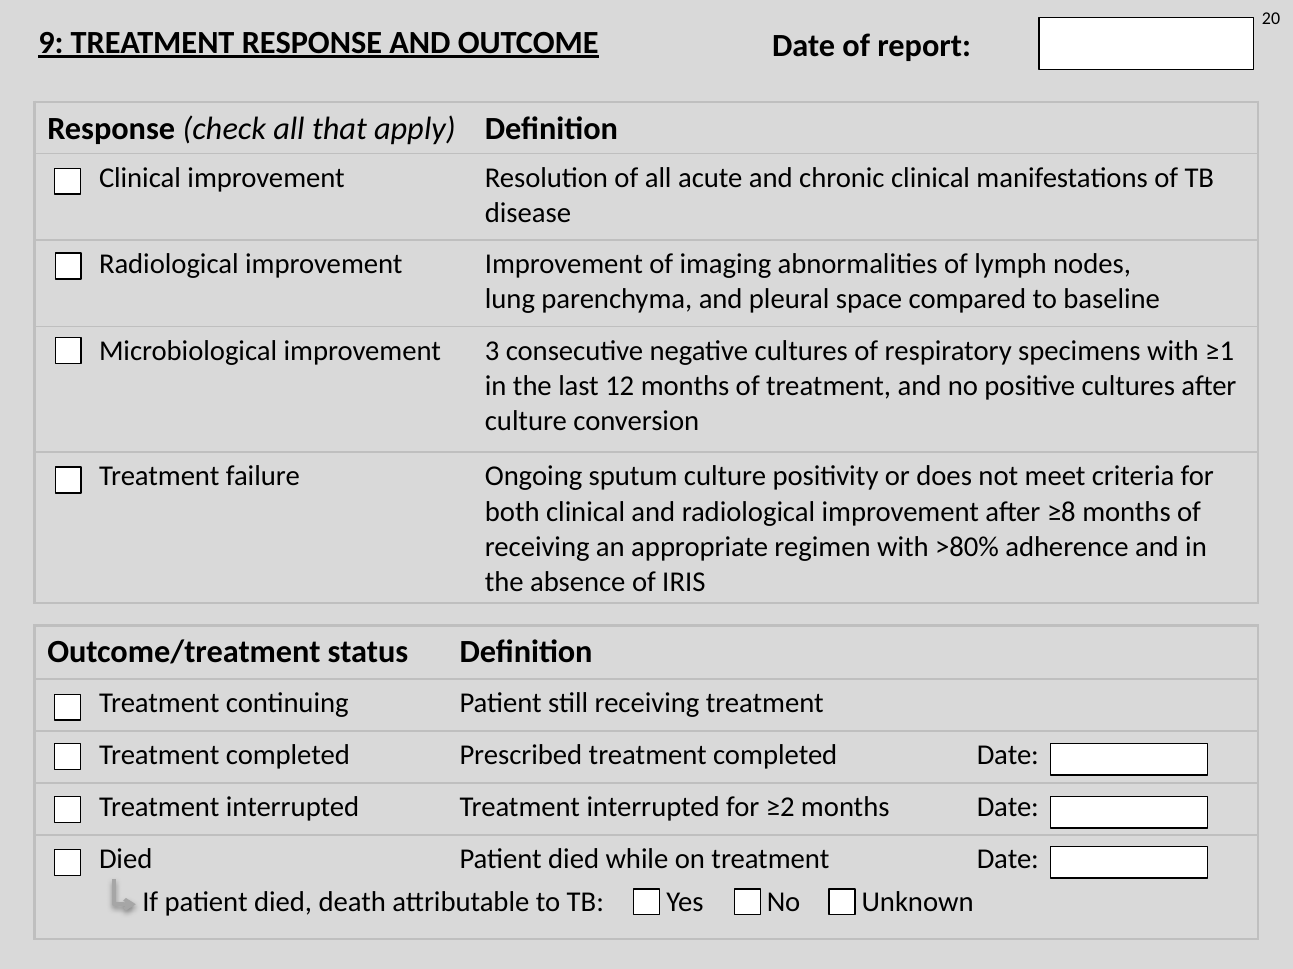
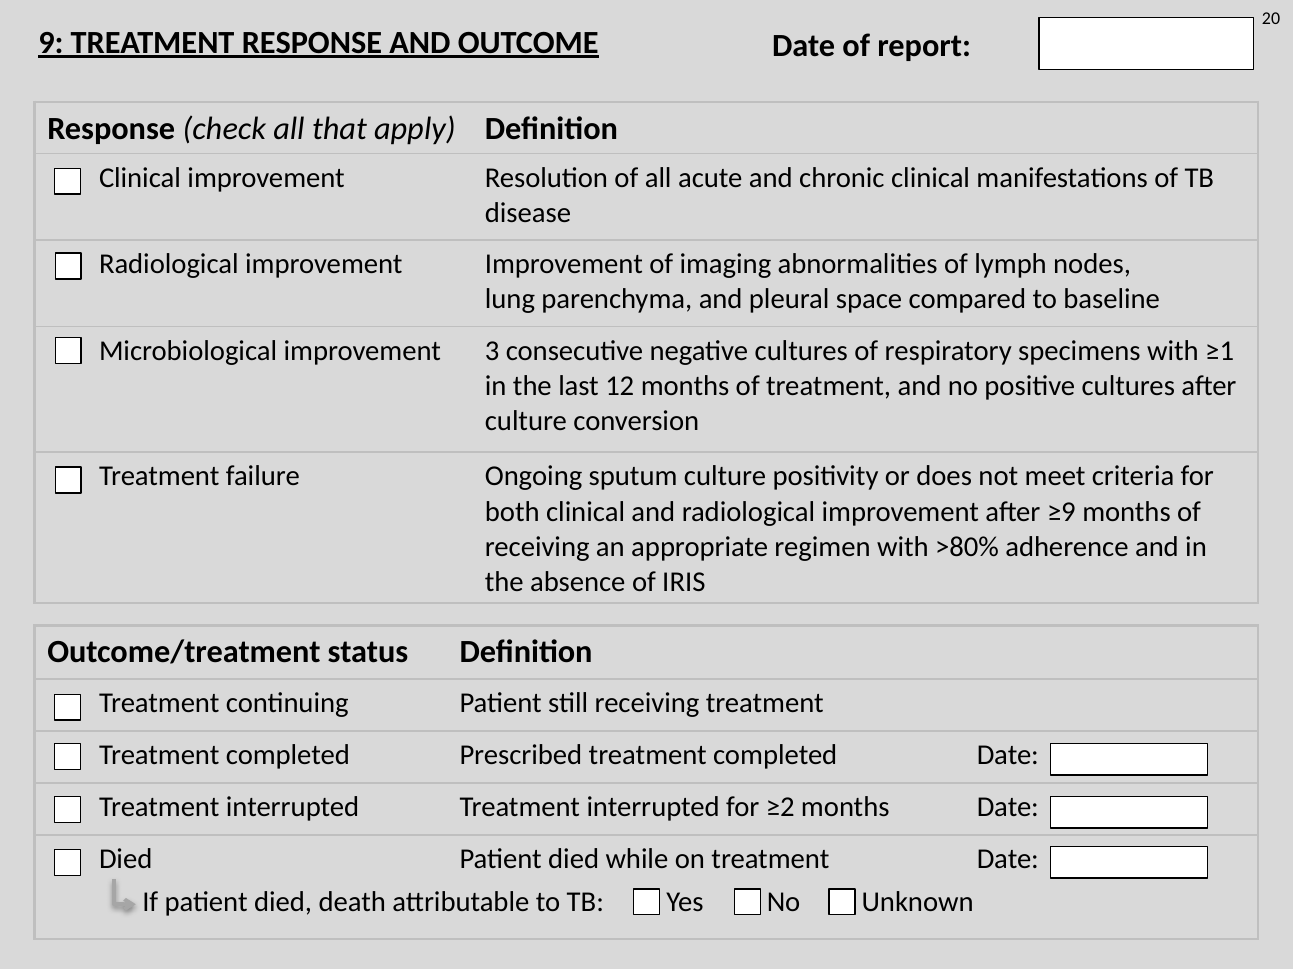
≥8: ≥8 -> ≥9
